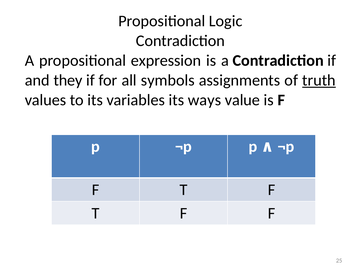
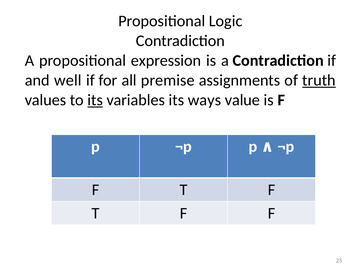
they: they -> well
symbols: symbols -> premise
its at (95, 100) underline: none -> present
